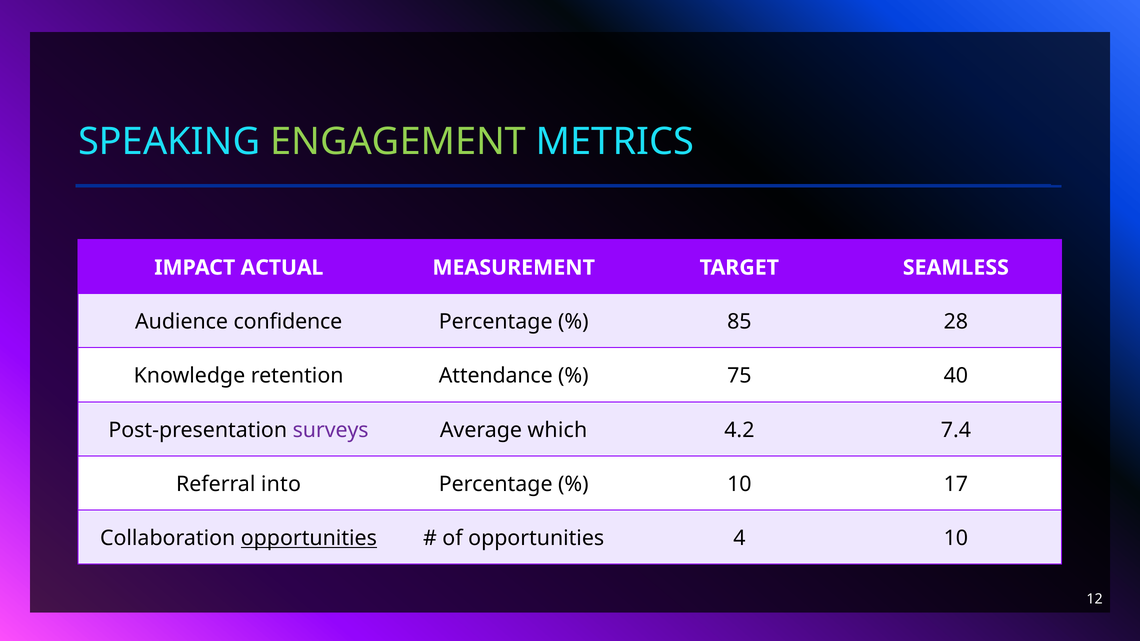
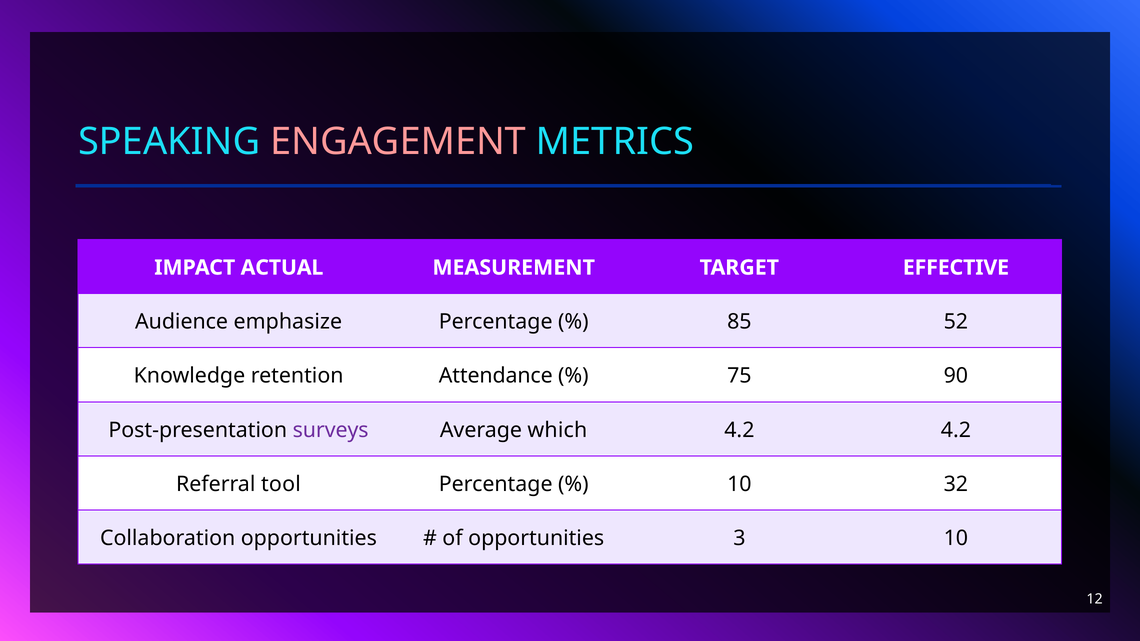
ENGAGEMENT colour: light green -> pink
SEAMLESS: SEAMLESS -> EFFECTIVE
confidence: confidence -> emphasize
28: 28 -> 52
40: 40 -> 90
4.2 7.4: 7.4 -> 4.2
into: into -> tool
17: 17 -> 32
opportunities at (309, 538) underline: present -> none
4: 4 -> 3
